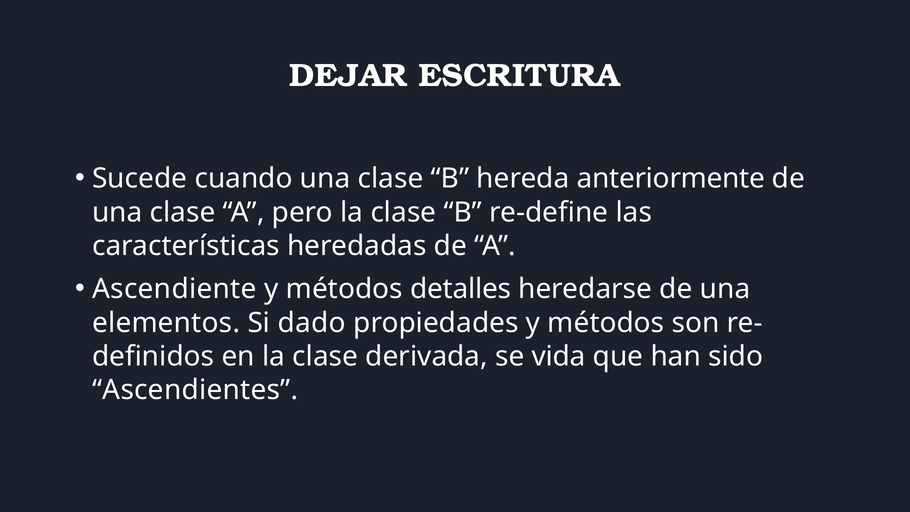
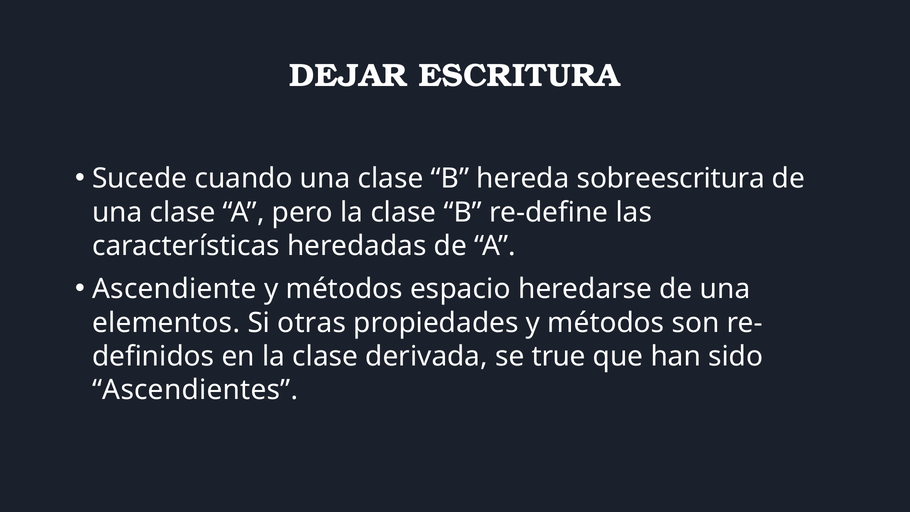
anteriormente: anteriormente -> sobreescritura
detalles: detalles -> espacio
dado: dado -> otras
vida: vida -> true
